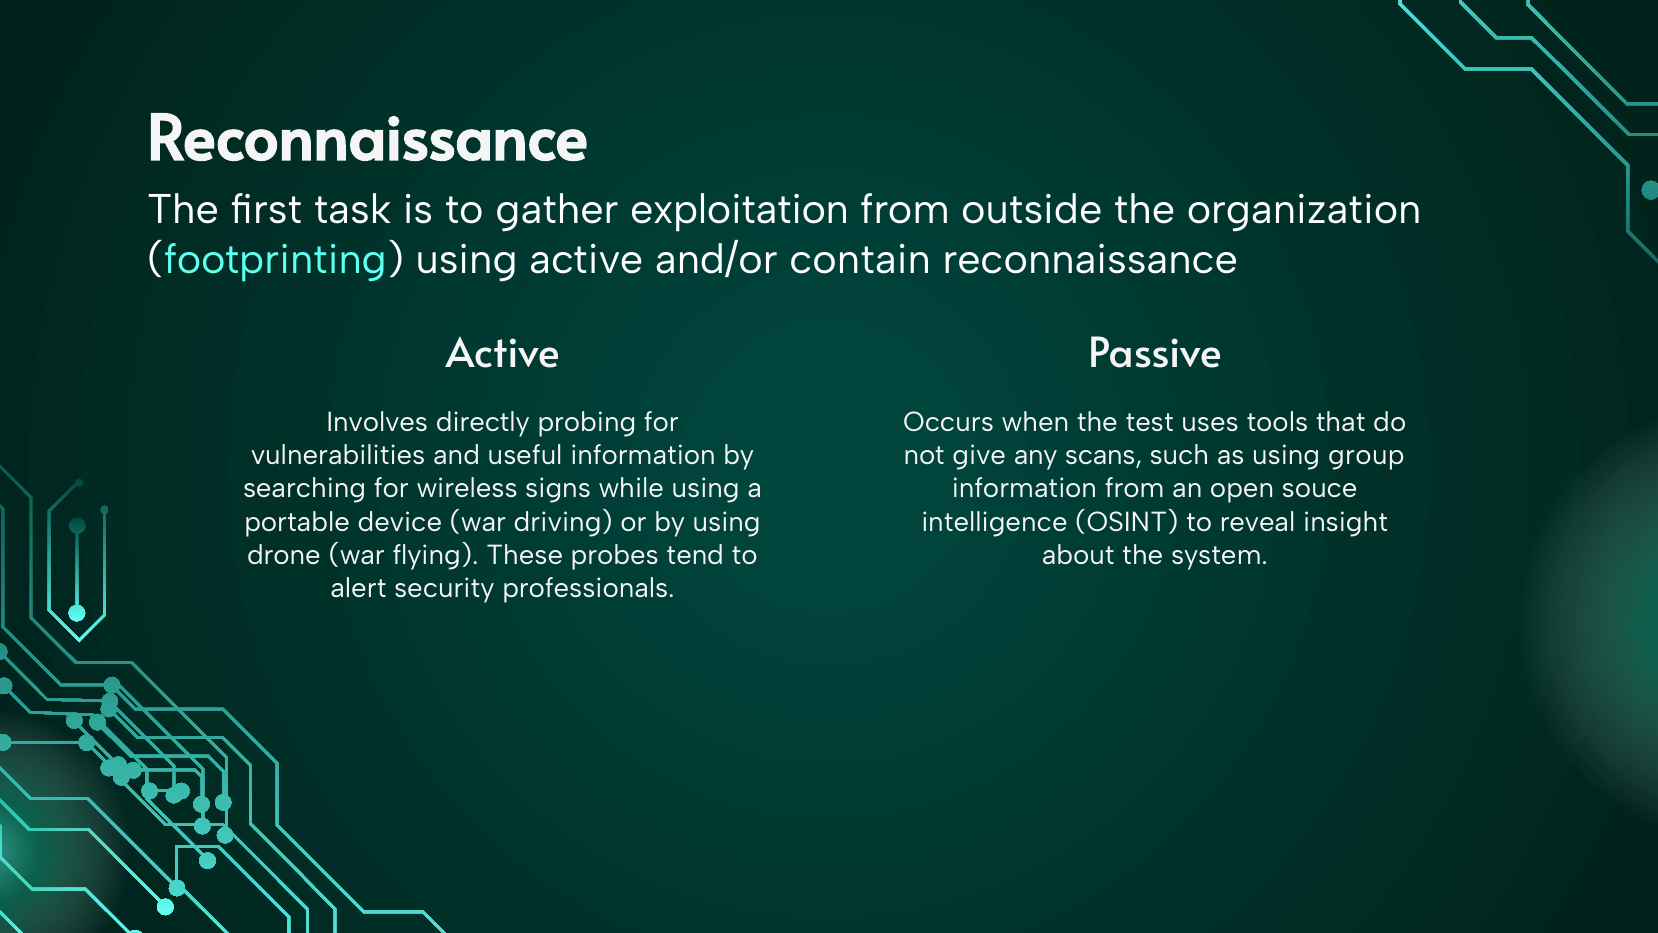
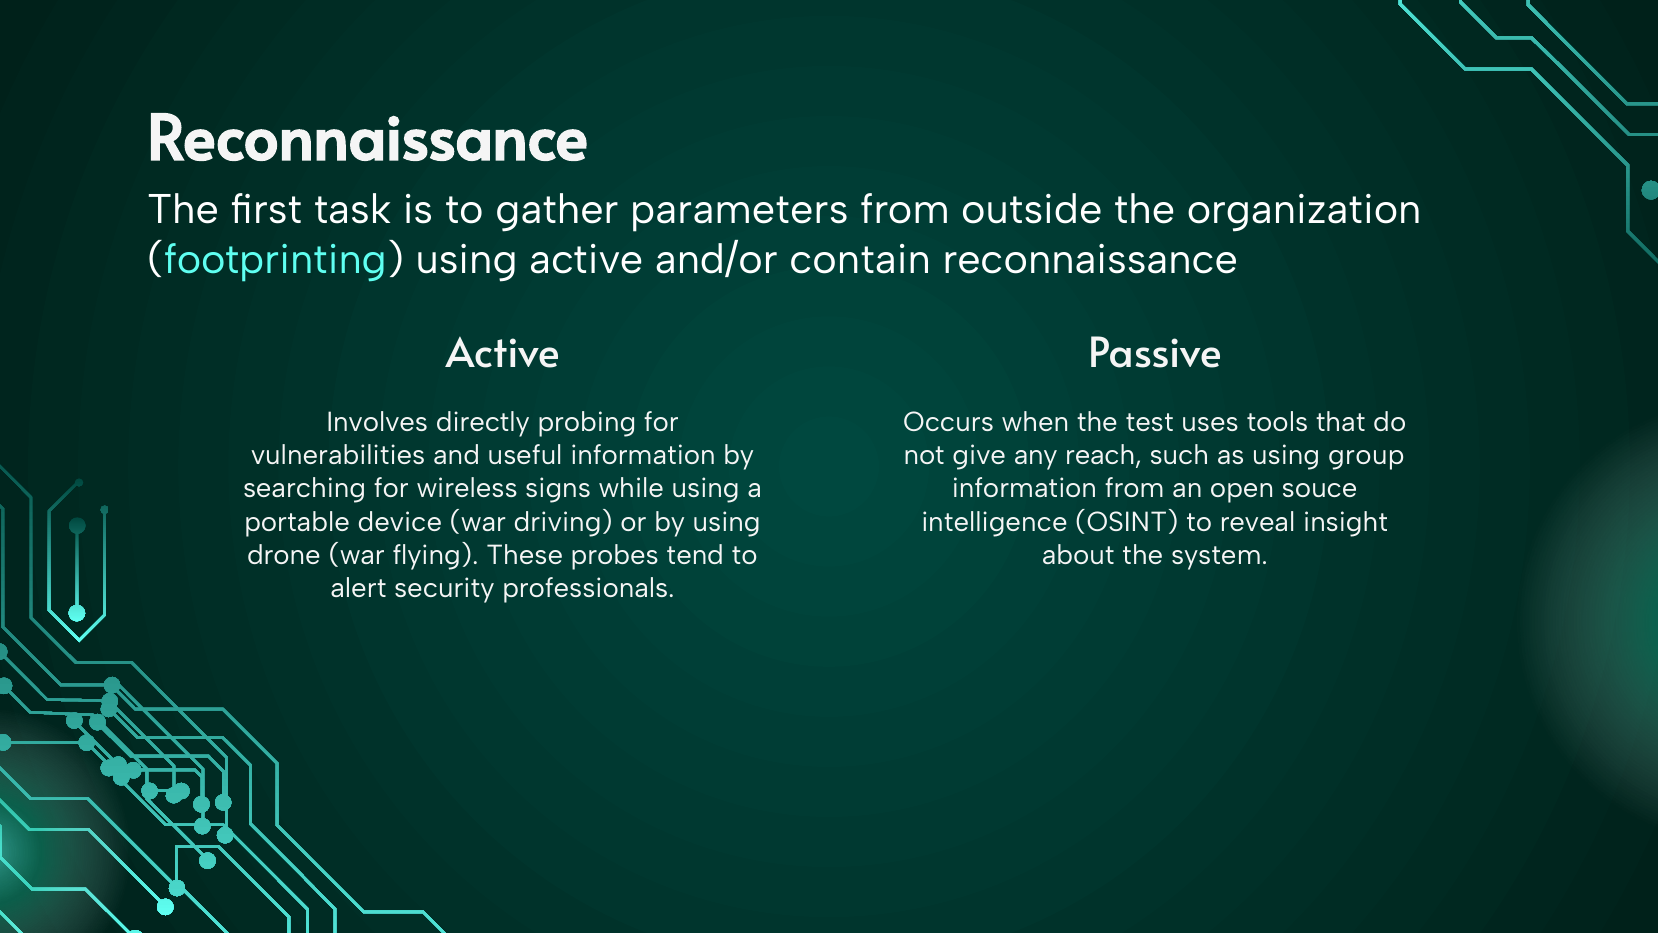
exploitation: exploitation -> parameters
scans: scans -> reach
